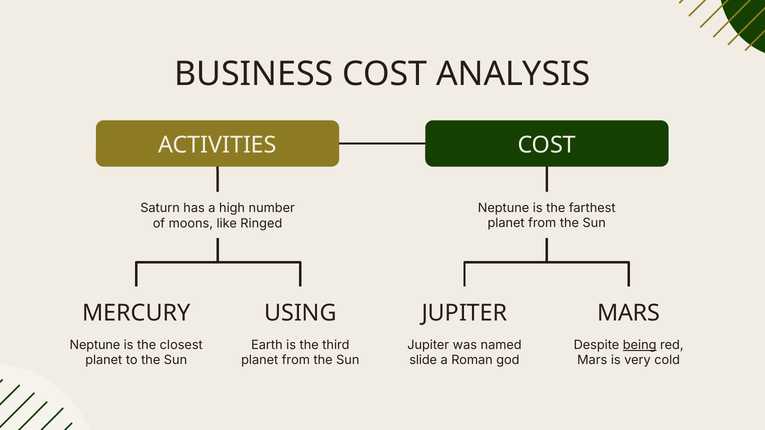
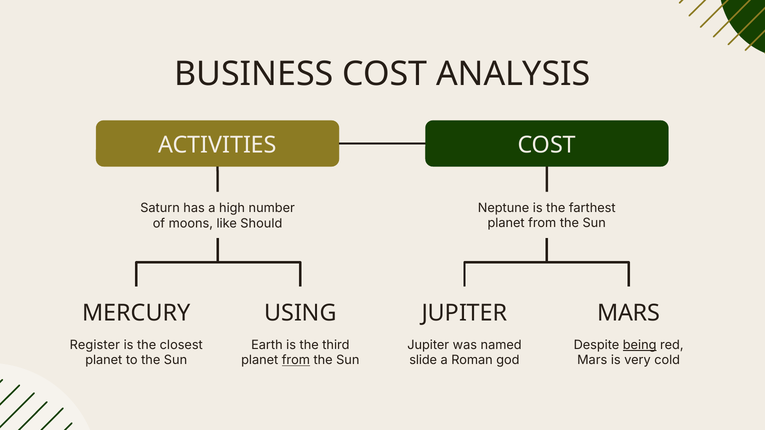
Ringed: Ringed -> Should
Neptune at (95, 345): Neptune -> Register
from at (296, 360) underline: none -> present
